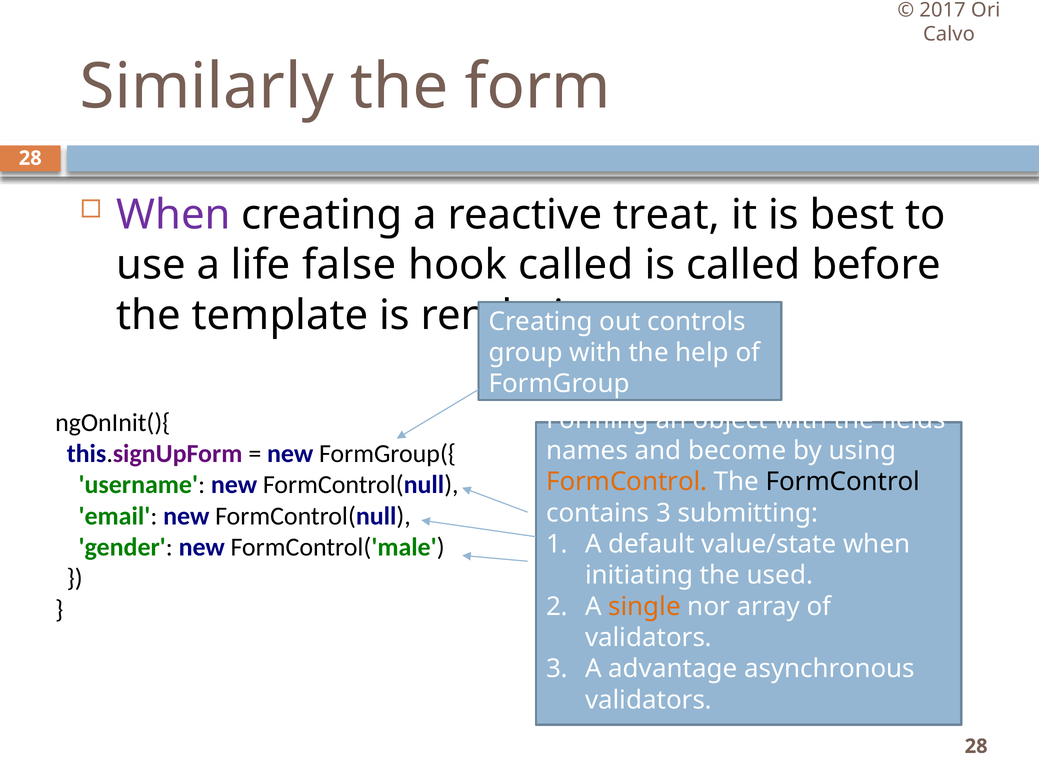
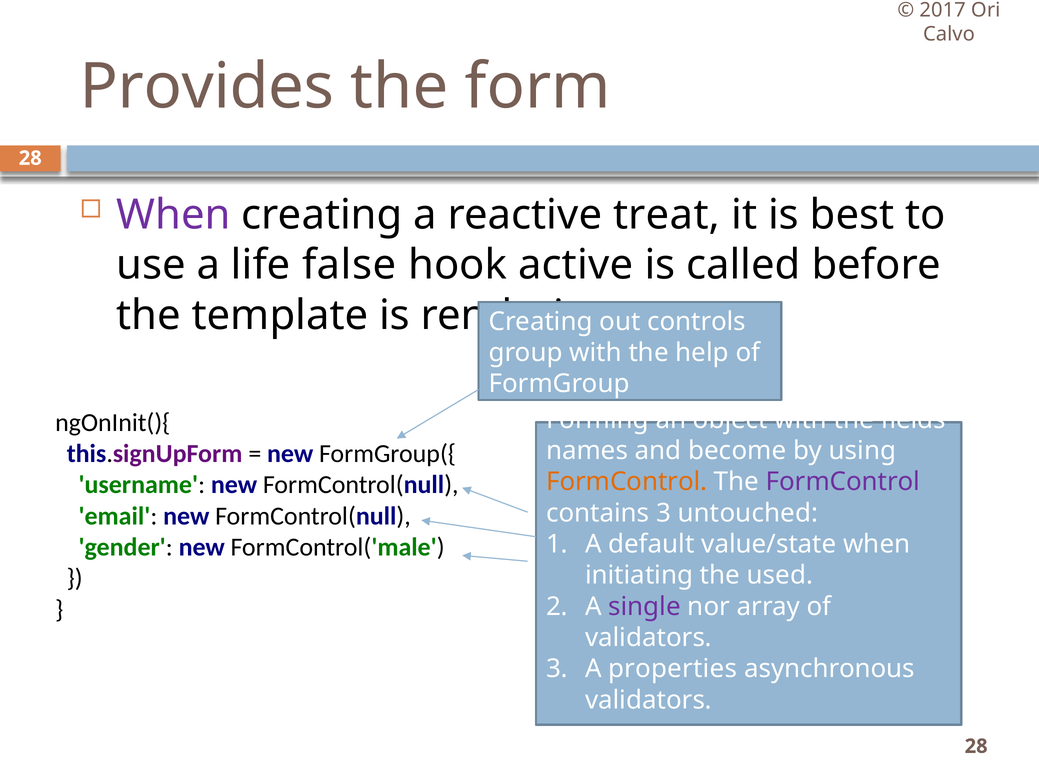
Similarly: Similarly -> Provides
hook called: called -> active
FormControl at (843, 482) colour: black -> purple
submitting: submitting -> untouched
single colour: orange -> purple
advantage: advantage -> properties
